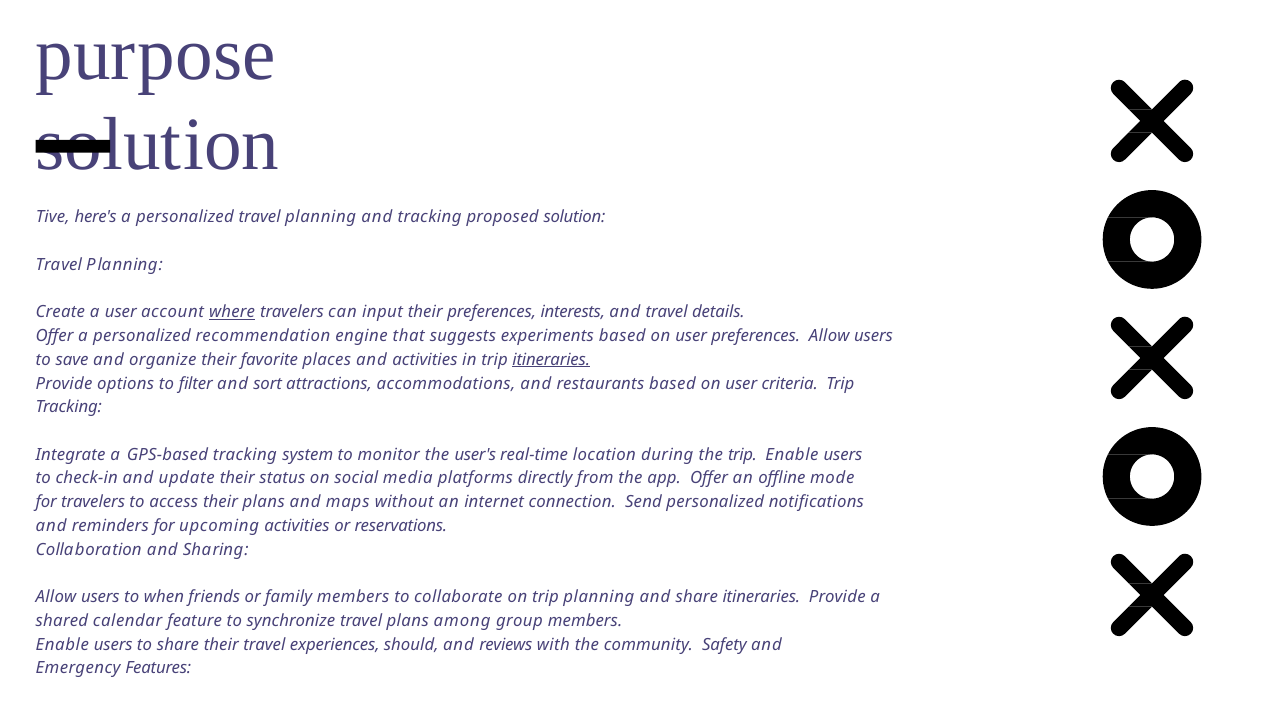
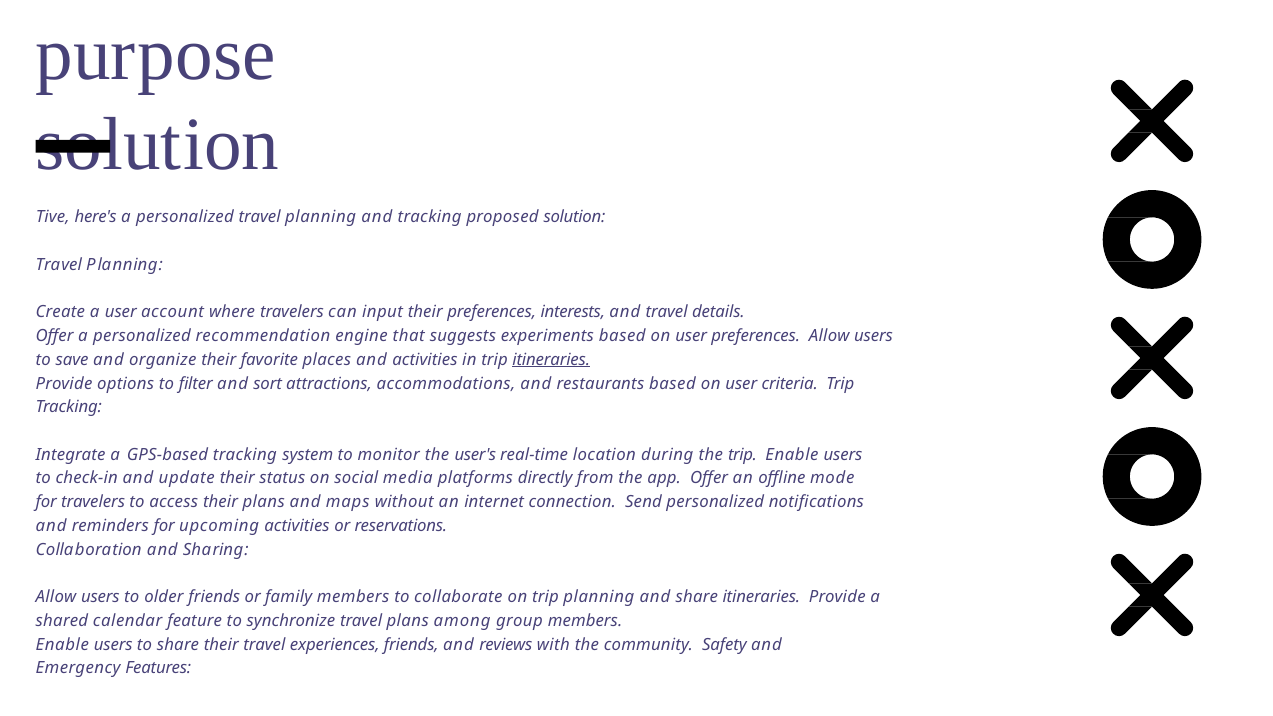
where underline: present -> none
when: when -> older
experiences should: should -> friends
